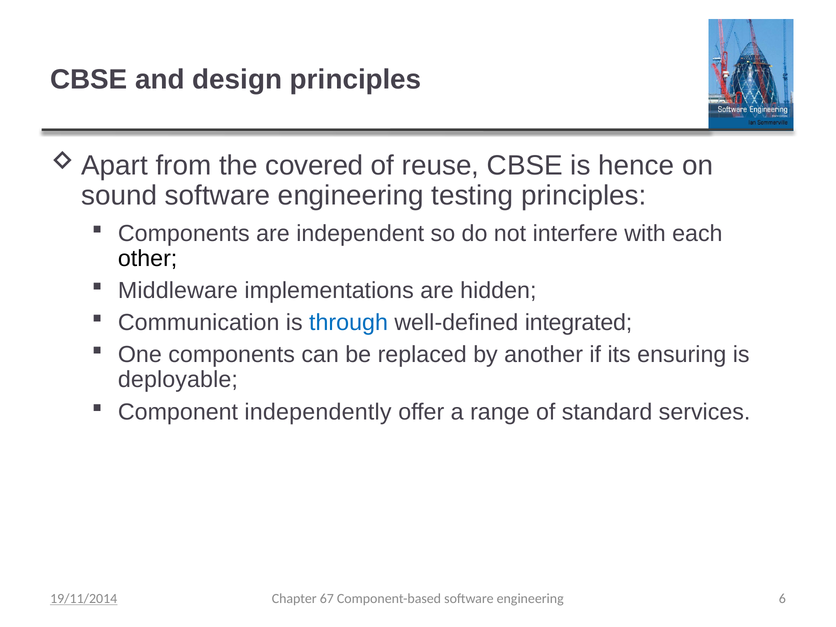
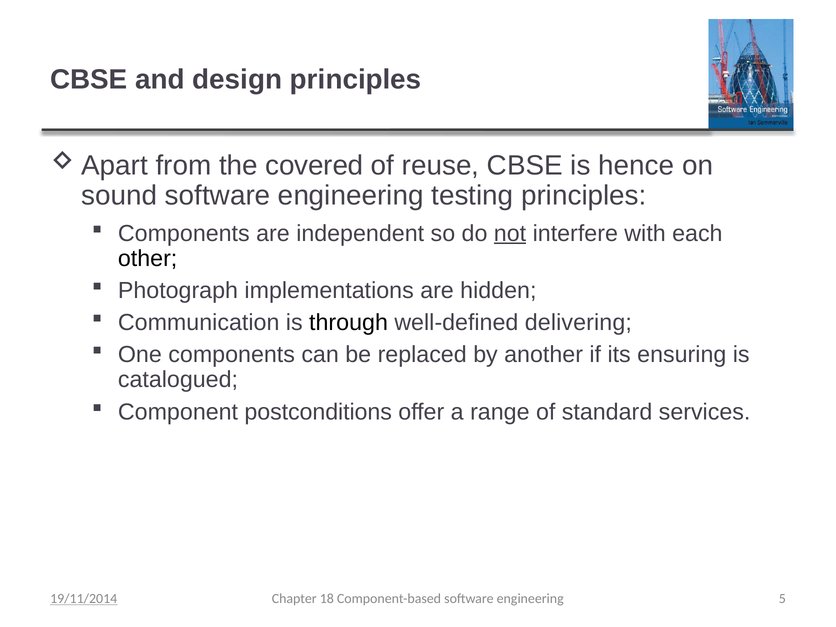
not underline: none -> present
Middleware: Middleware -> Photograph
through colour: blue -> black
integrated: integrated -> delivering
deployable: deployable -> catalogued
independently: independently -> postconditions
67: 67 -> 18
6: 6 -> 5
